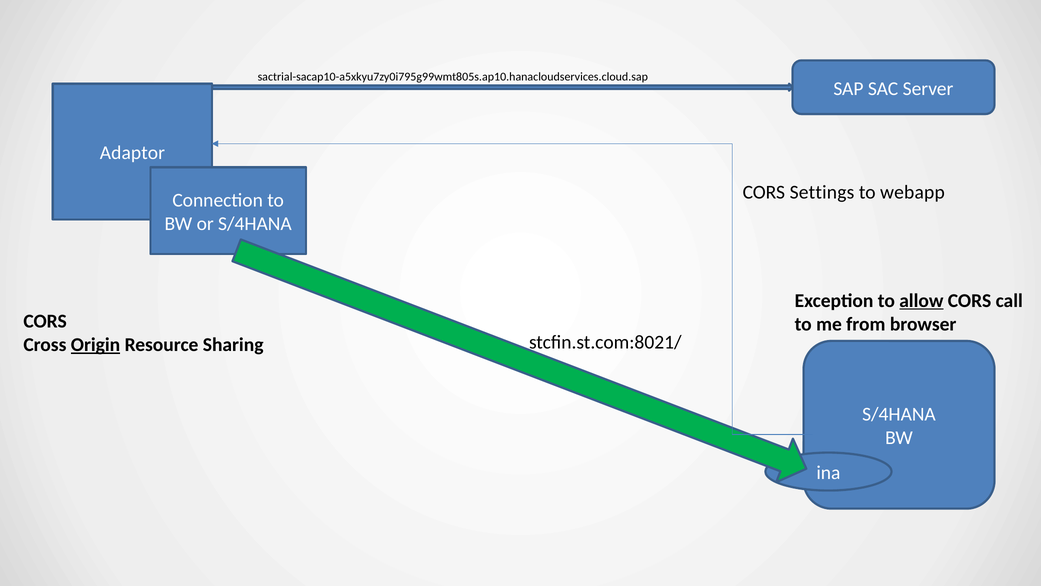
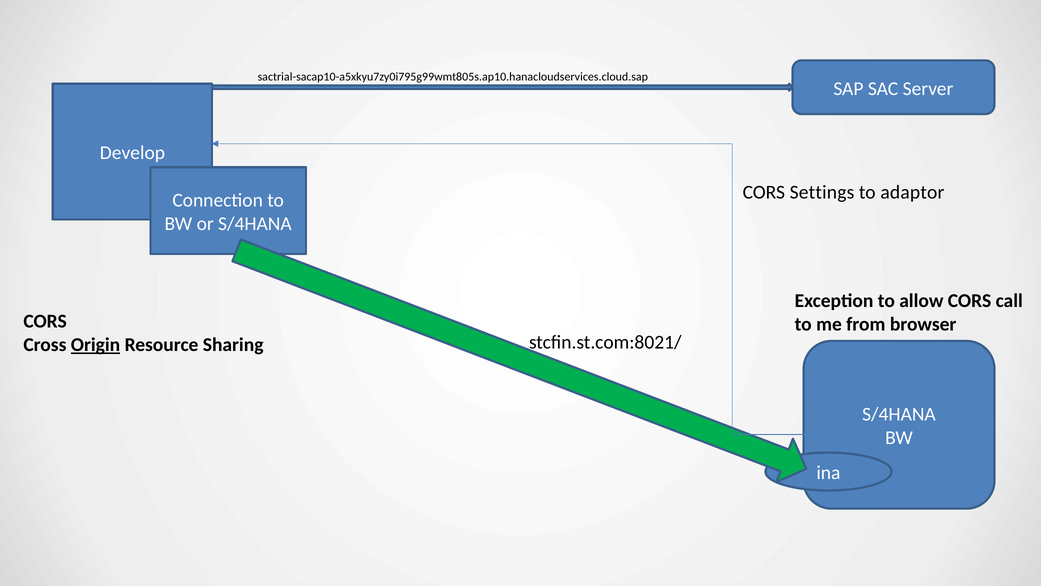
Adaptor: Adaptor -> Develop
webapp: webapp -> adaptor
allow underline: present -> none
